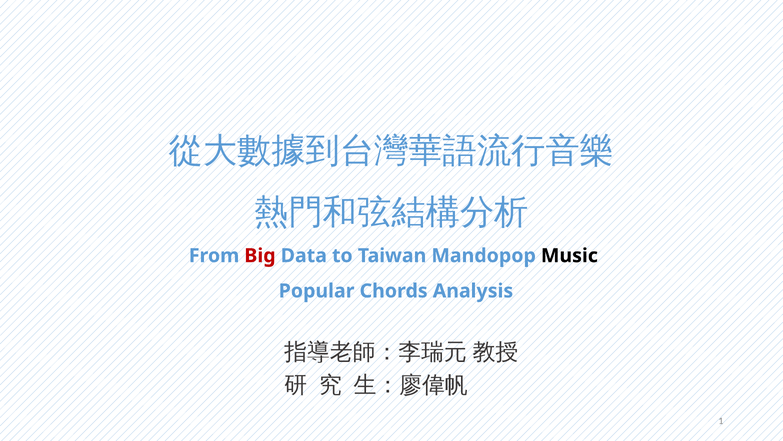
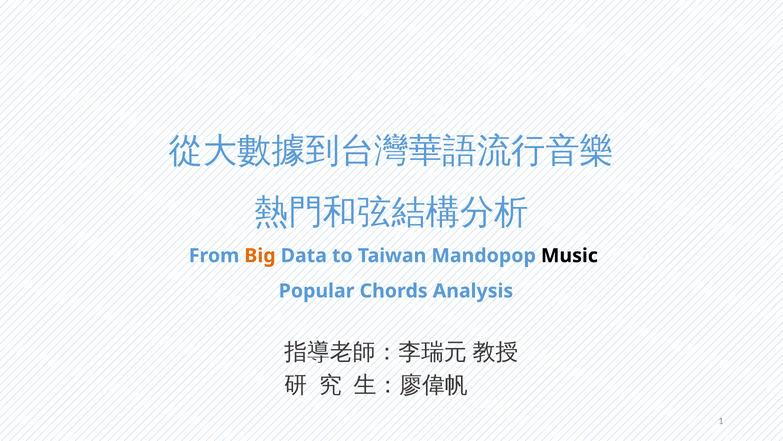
Big colour: red -> orange
